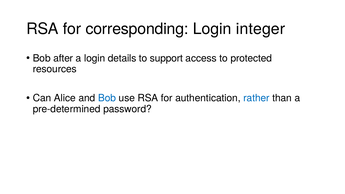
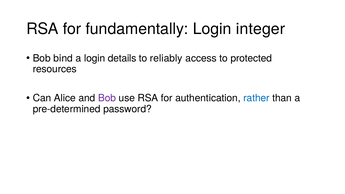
corresponding: corresponding -> fundamentally
after: after -> bind
support: support -> reliably
Bob at (107, 98) colour: blue -> purple
